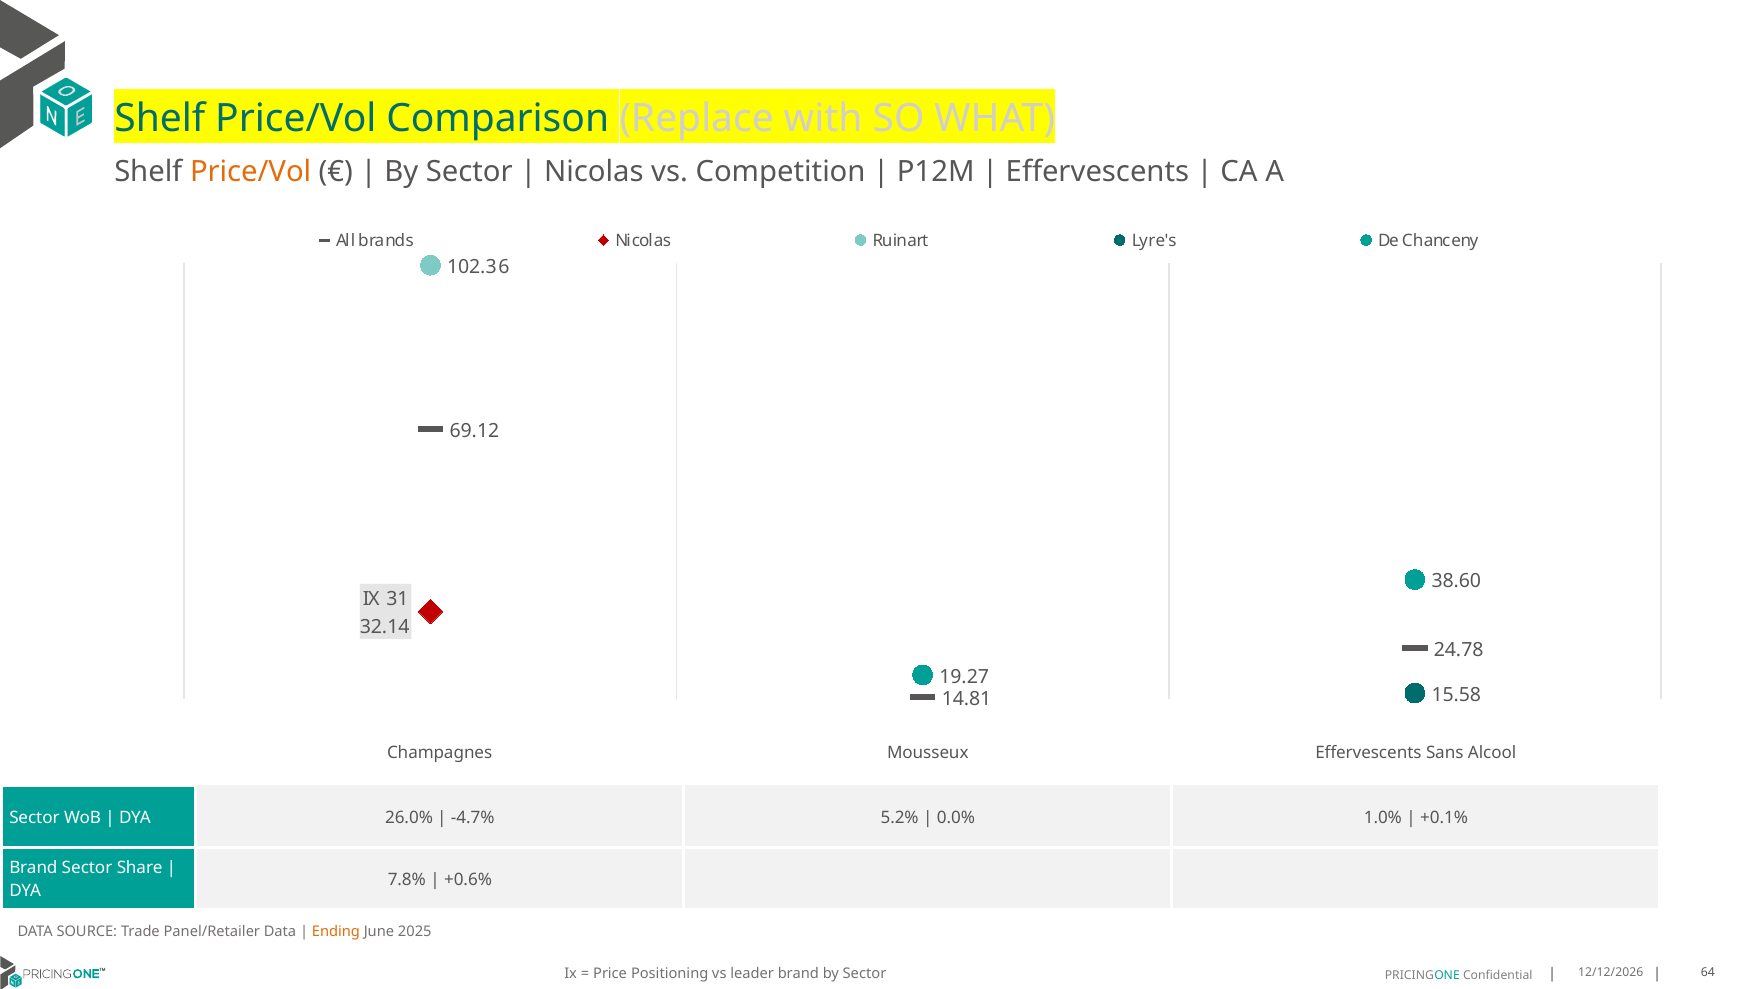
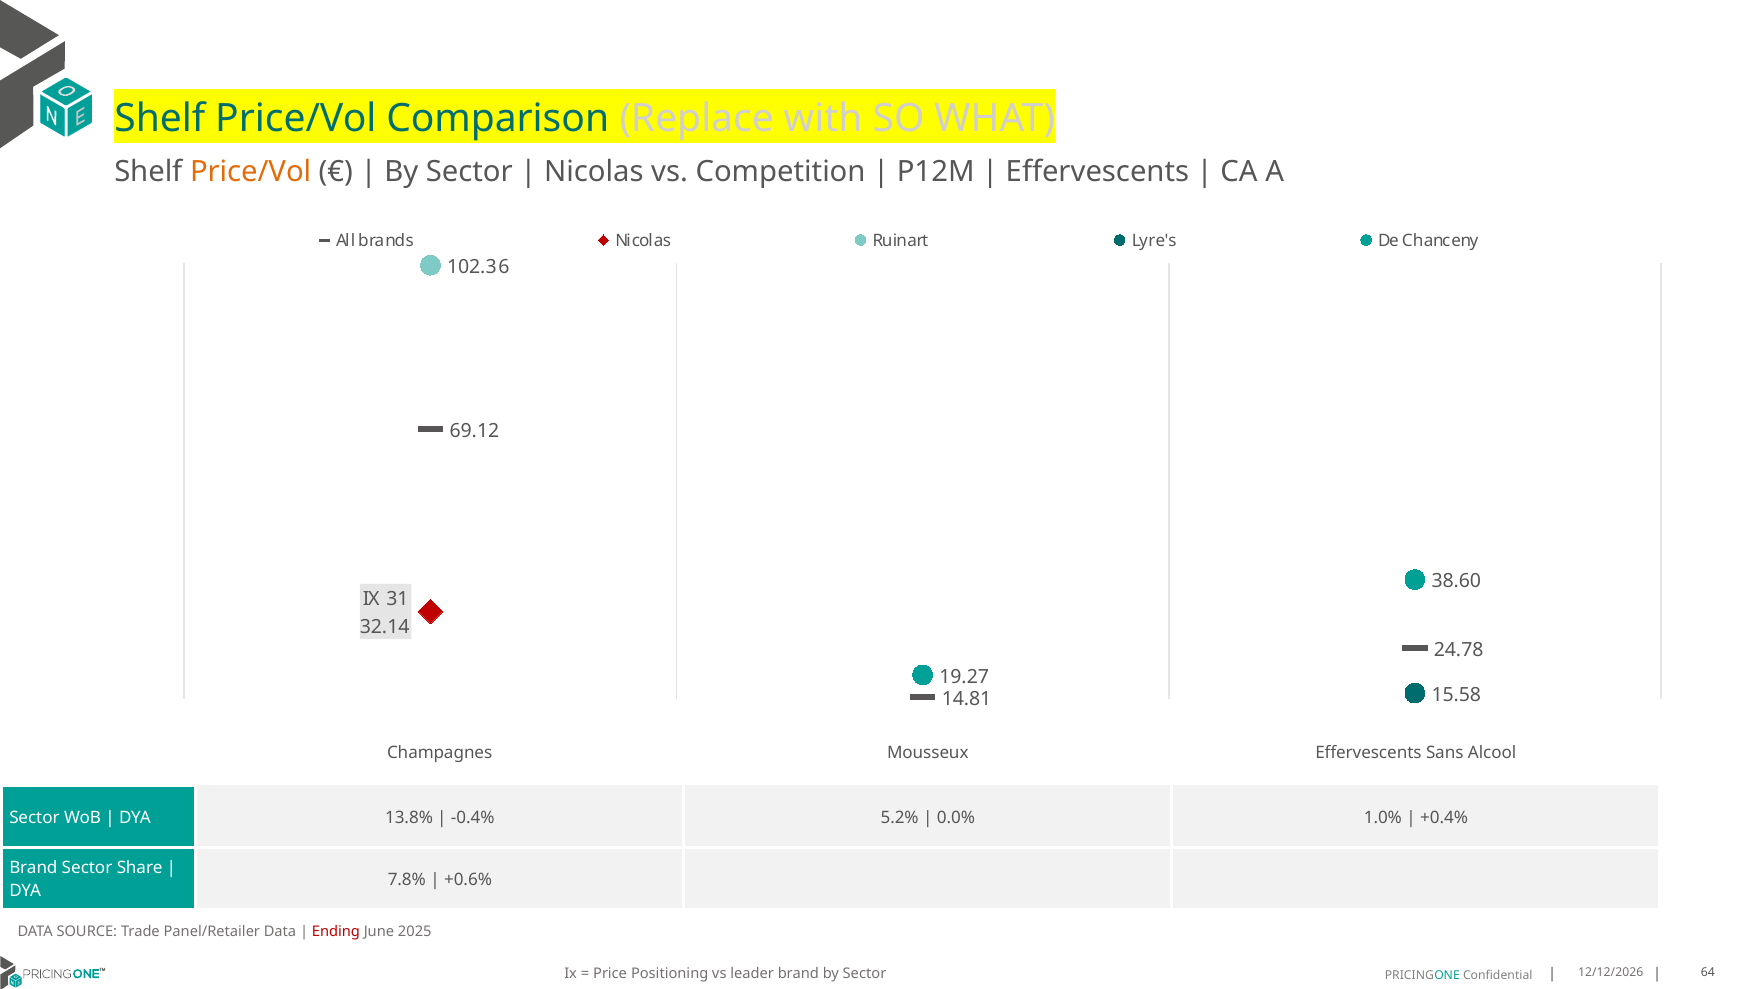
26.0%: 26.0% -> 13.8%
-4.7%: -4.7% -> -0.4%
+0.1%: +0.1% -> +0.4%
Ending colour: orange -> red
